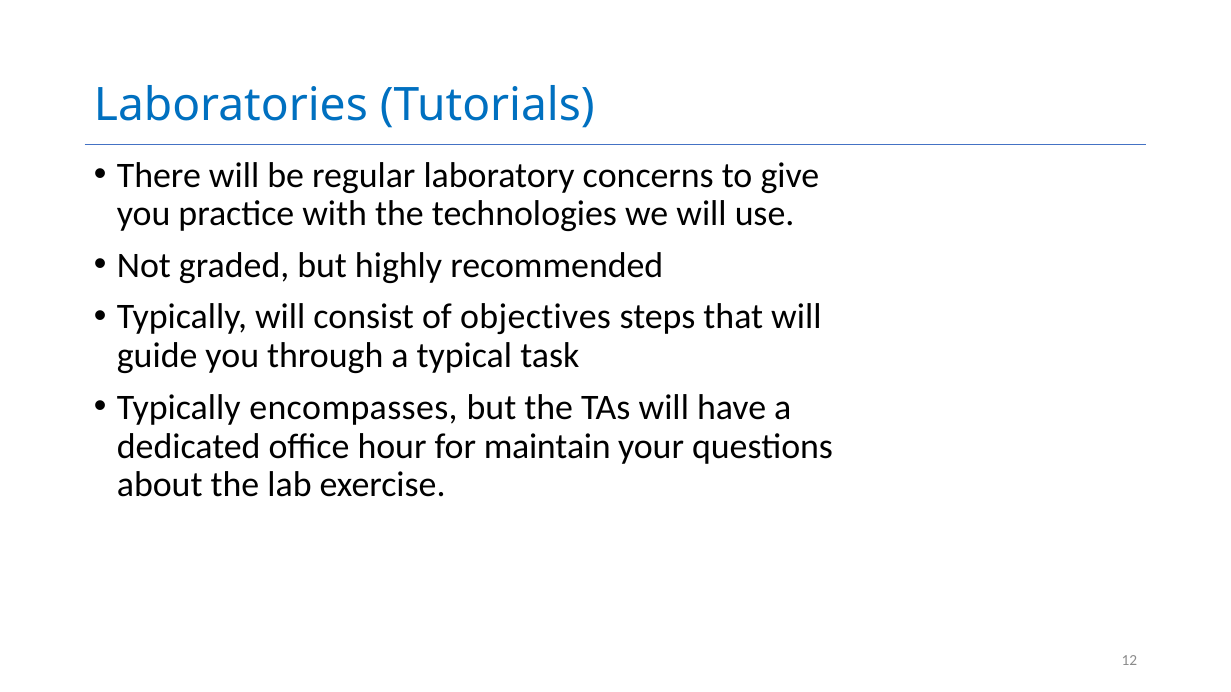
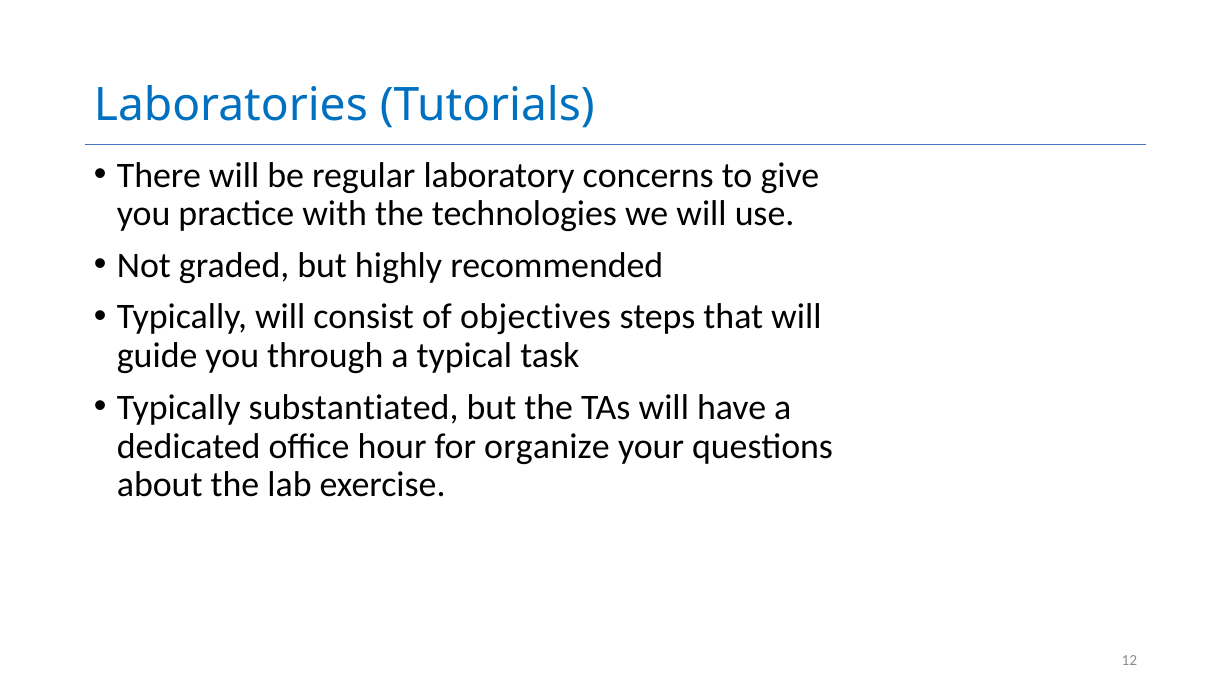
encompasses: encompasses -> substantiated
maintain: maintain -> organize
